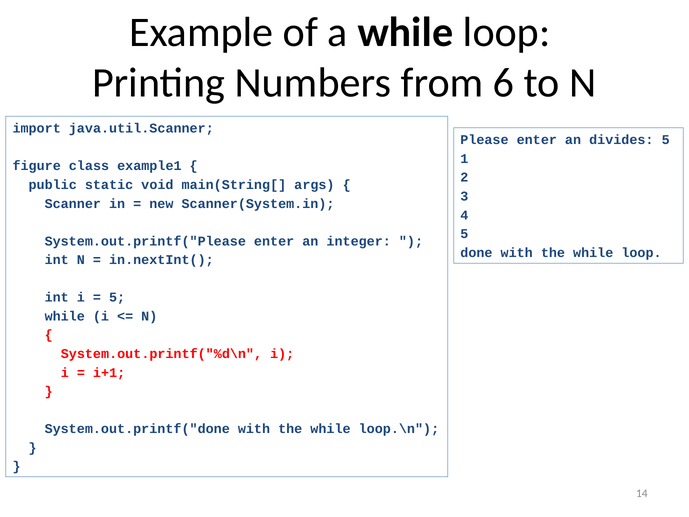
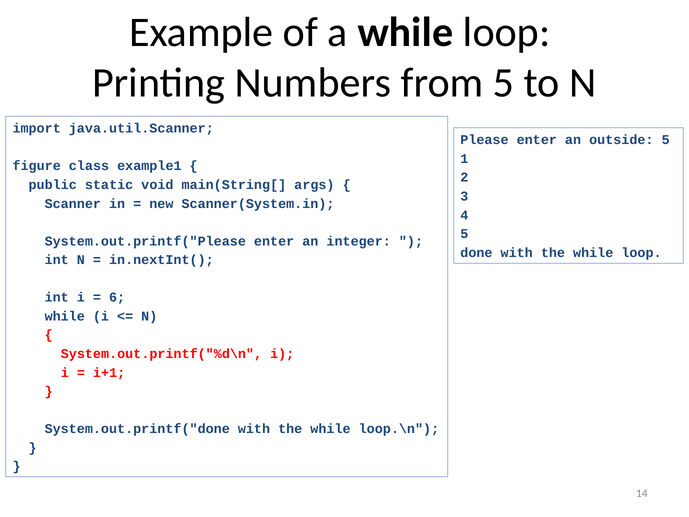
from 6: 6 -> 5
divides: divides -> outside
5 at (117, 297): 5 -> 6
